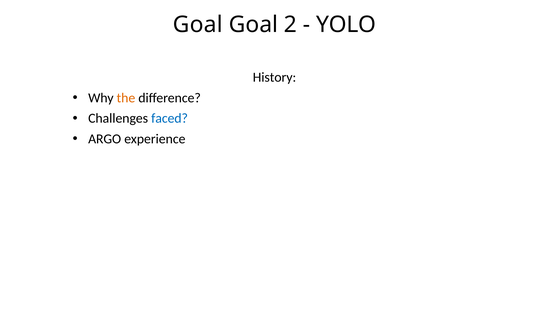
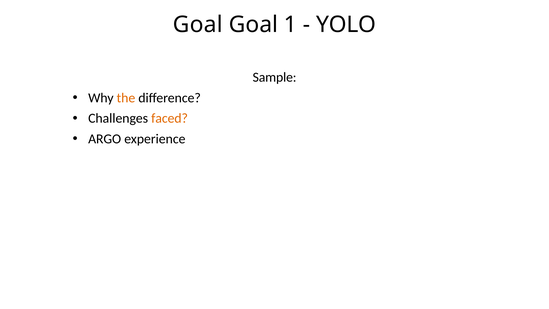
2: 2 -> 1
History: History -> Sample
faced colour: blue -> orange
